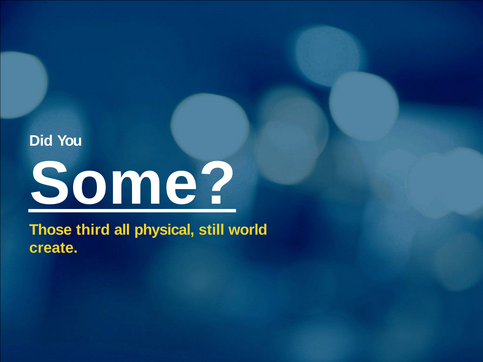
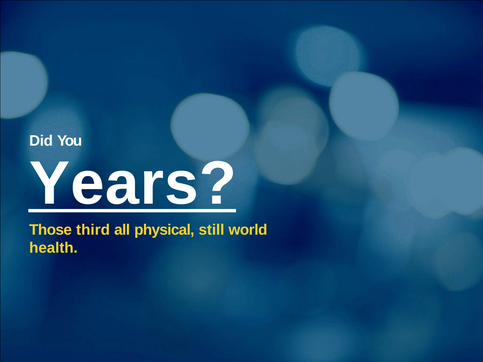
Some: Some -> Years
create: create -> health
